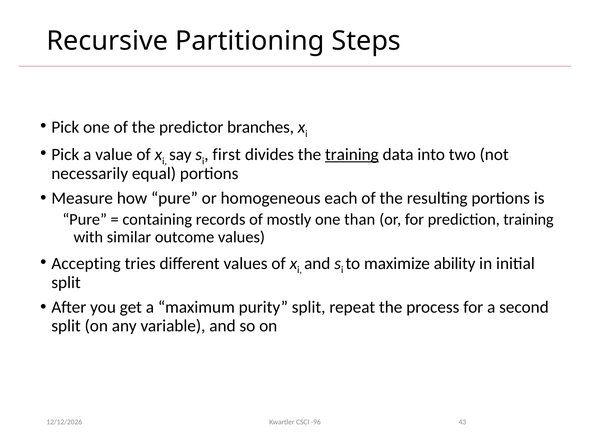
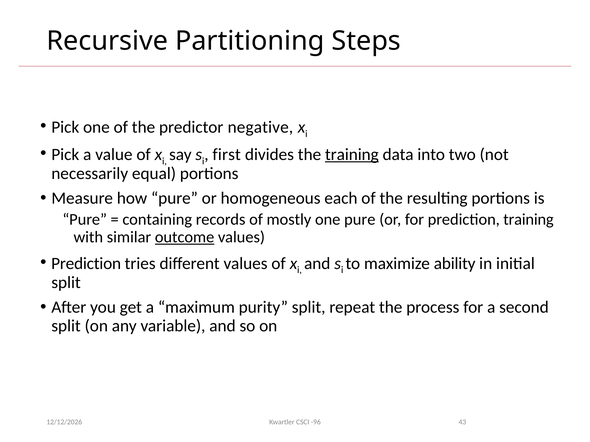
branches: branches -> negative
one than: than -> pure
outcome underline: none -> present
Accepting at (86, 264): Accepting -> Prediction
